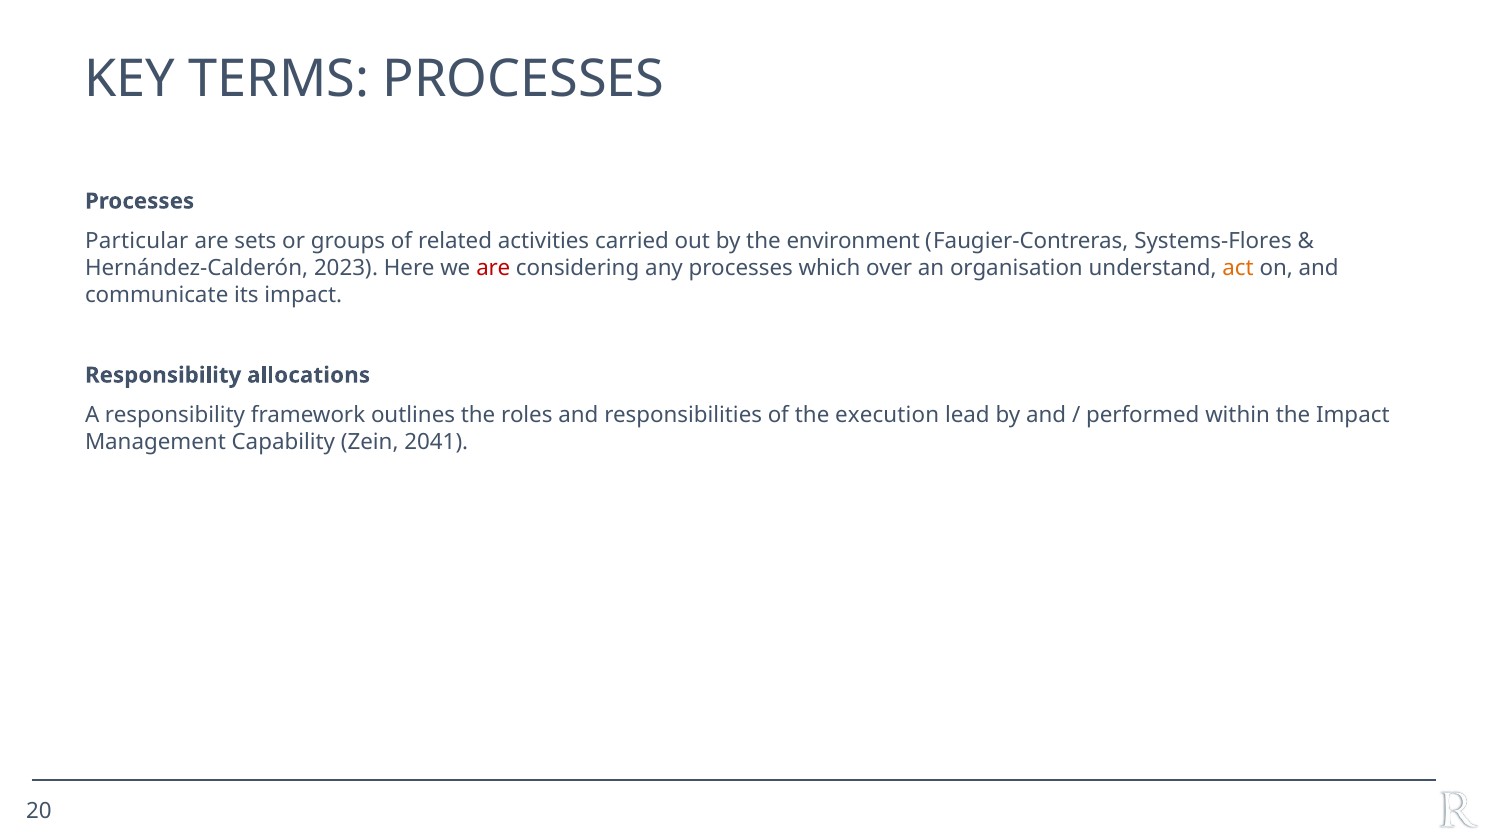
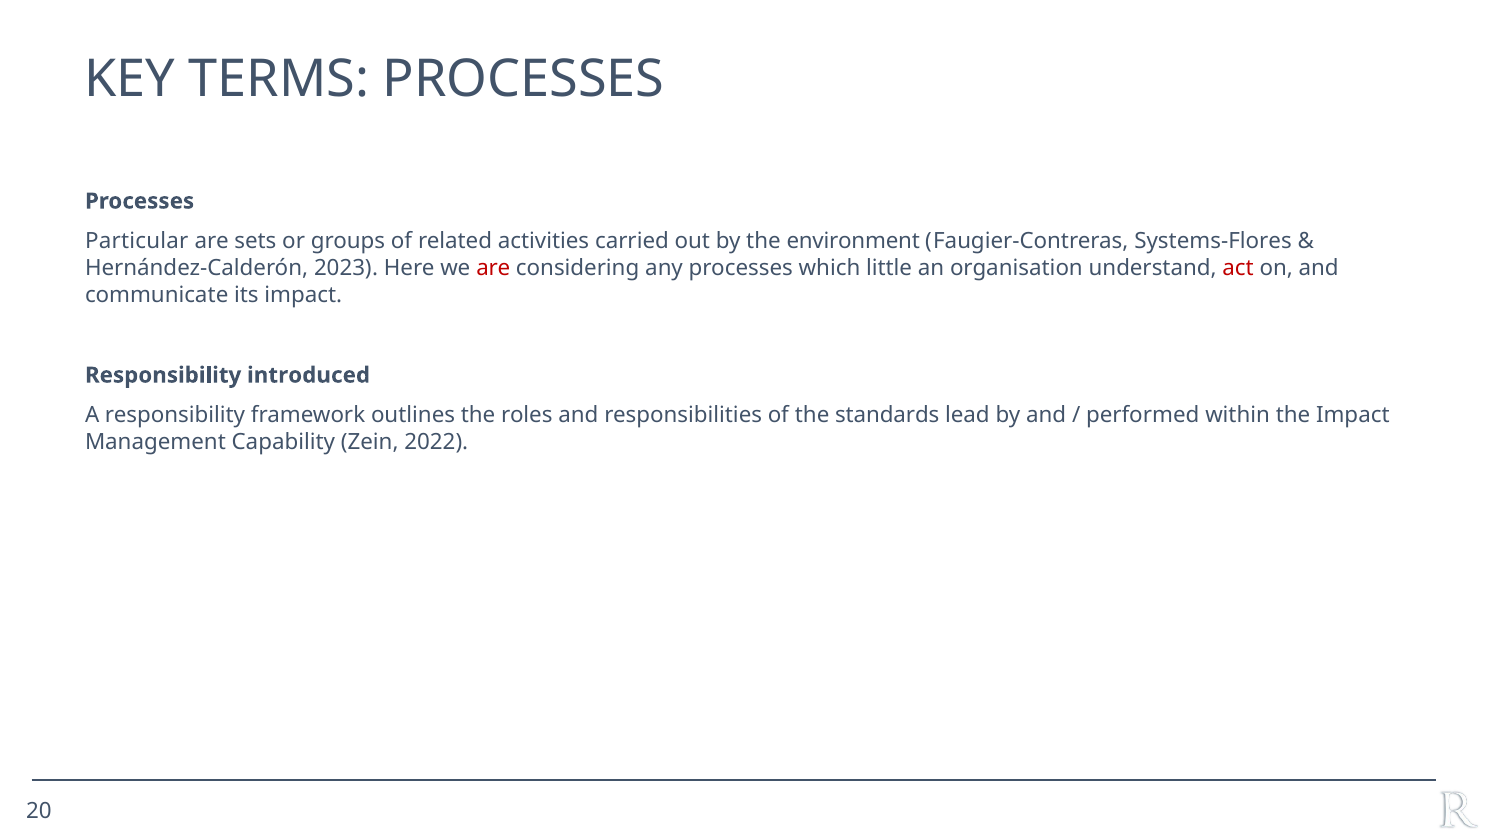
over: over -> little
act colour: orange -> red
allocations: allocations -> introduced
execution: execution -> standards
2041: 2041 -> 2022
